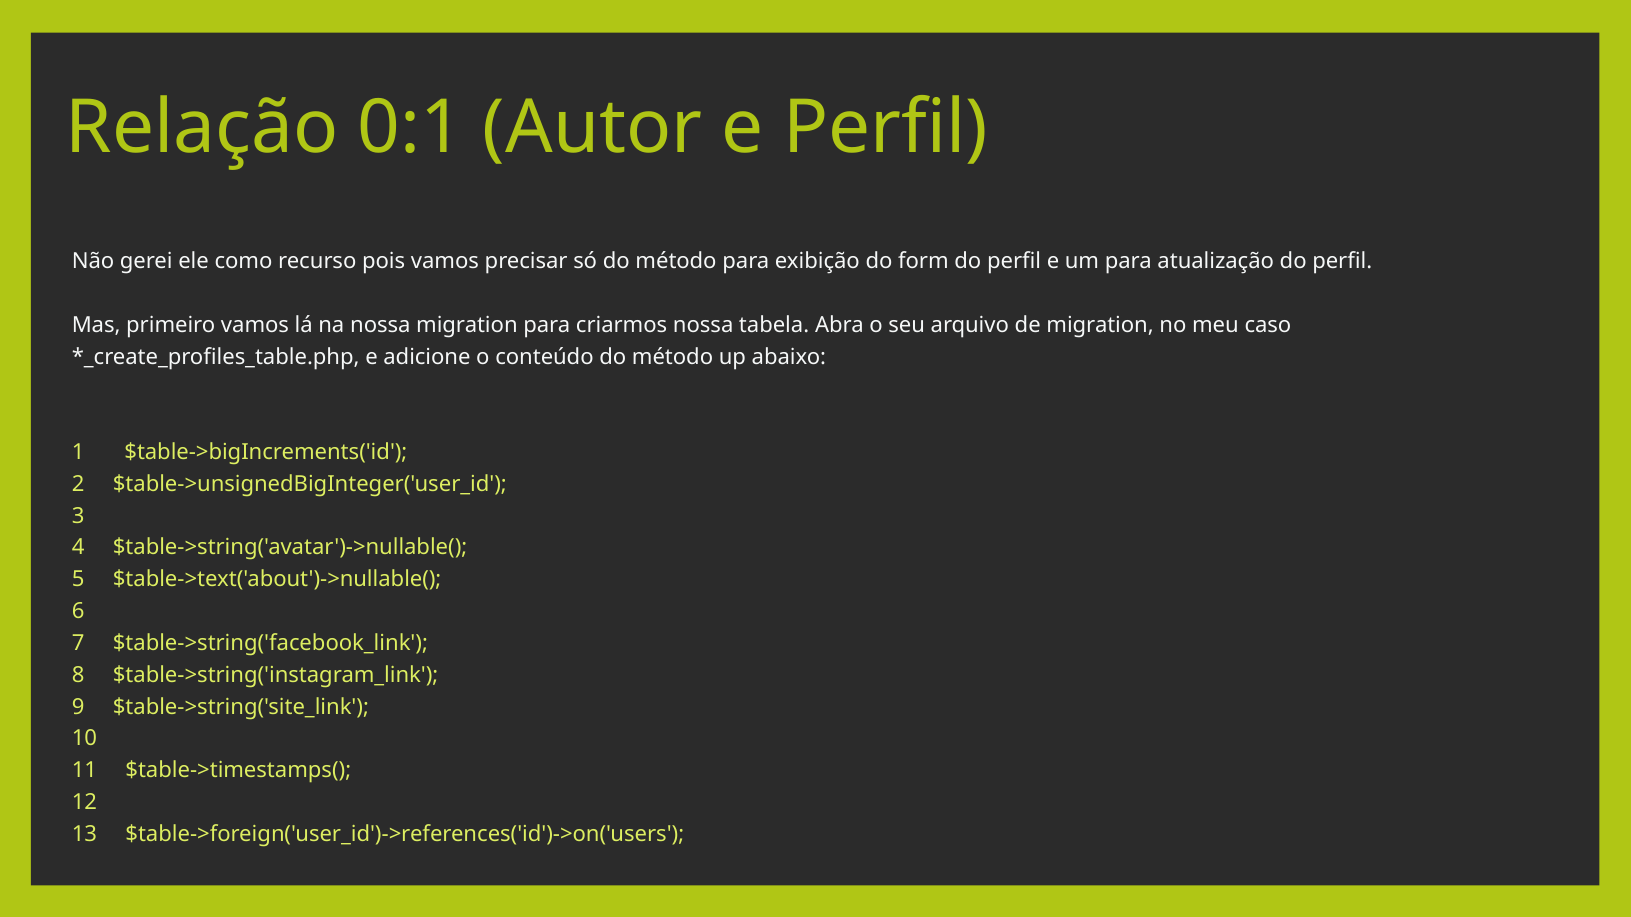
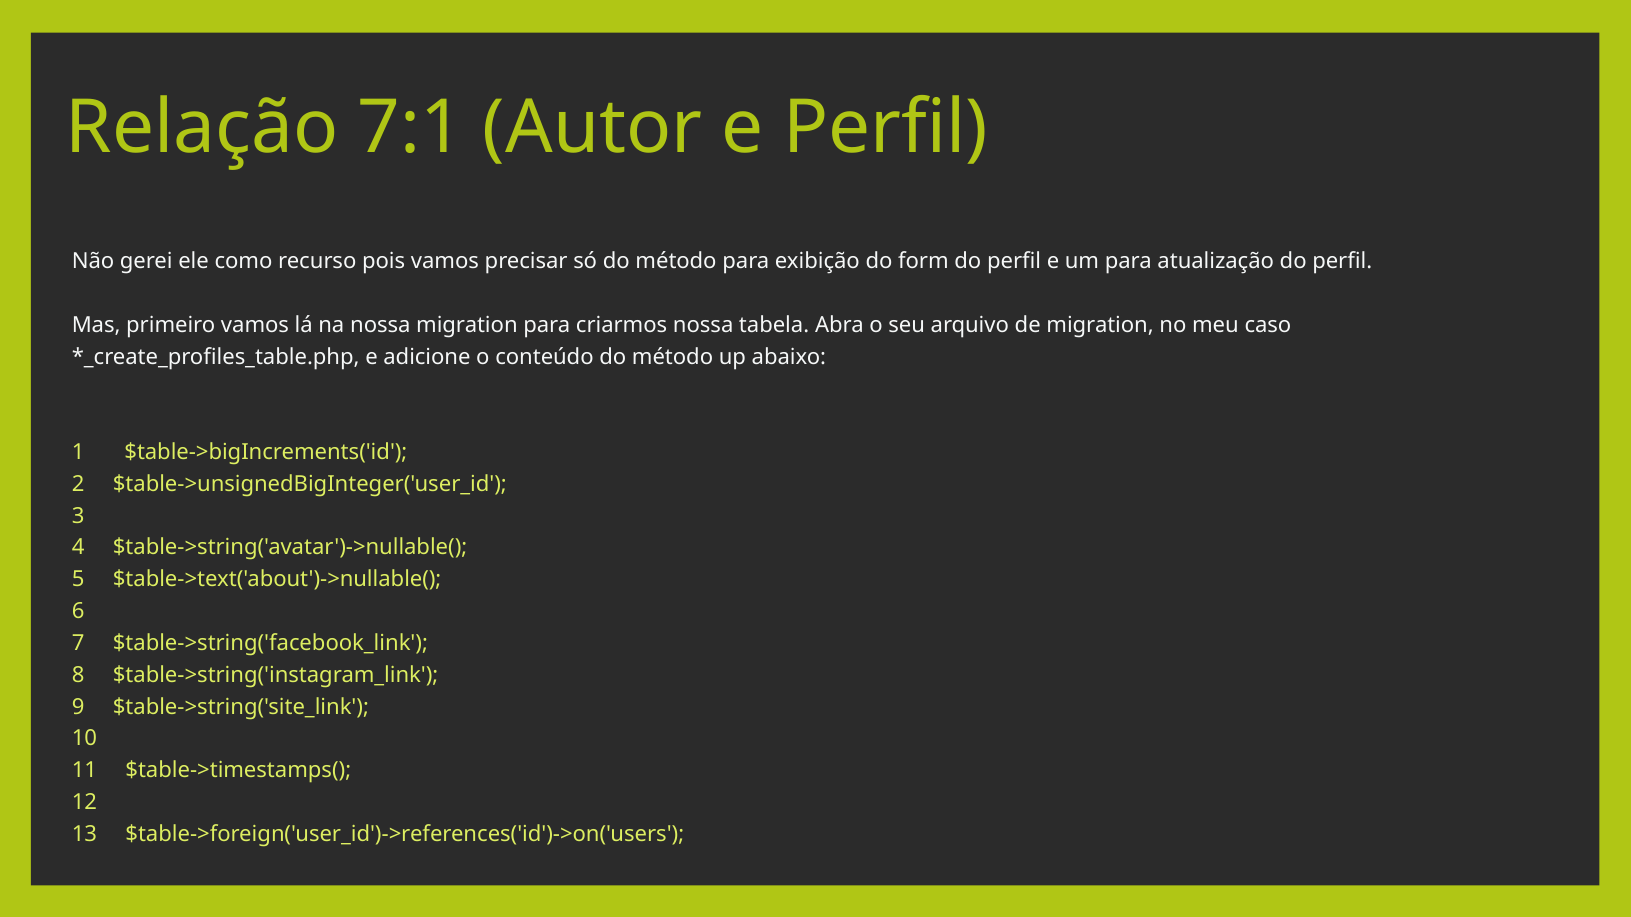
0:1: 0:1 -> 7:1
